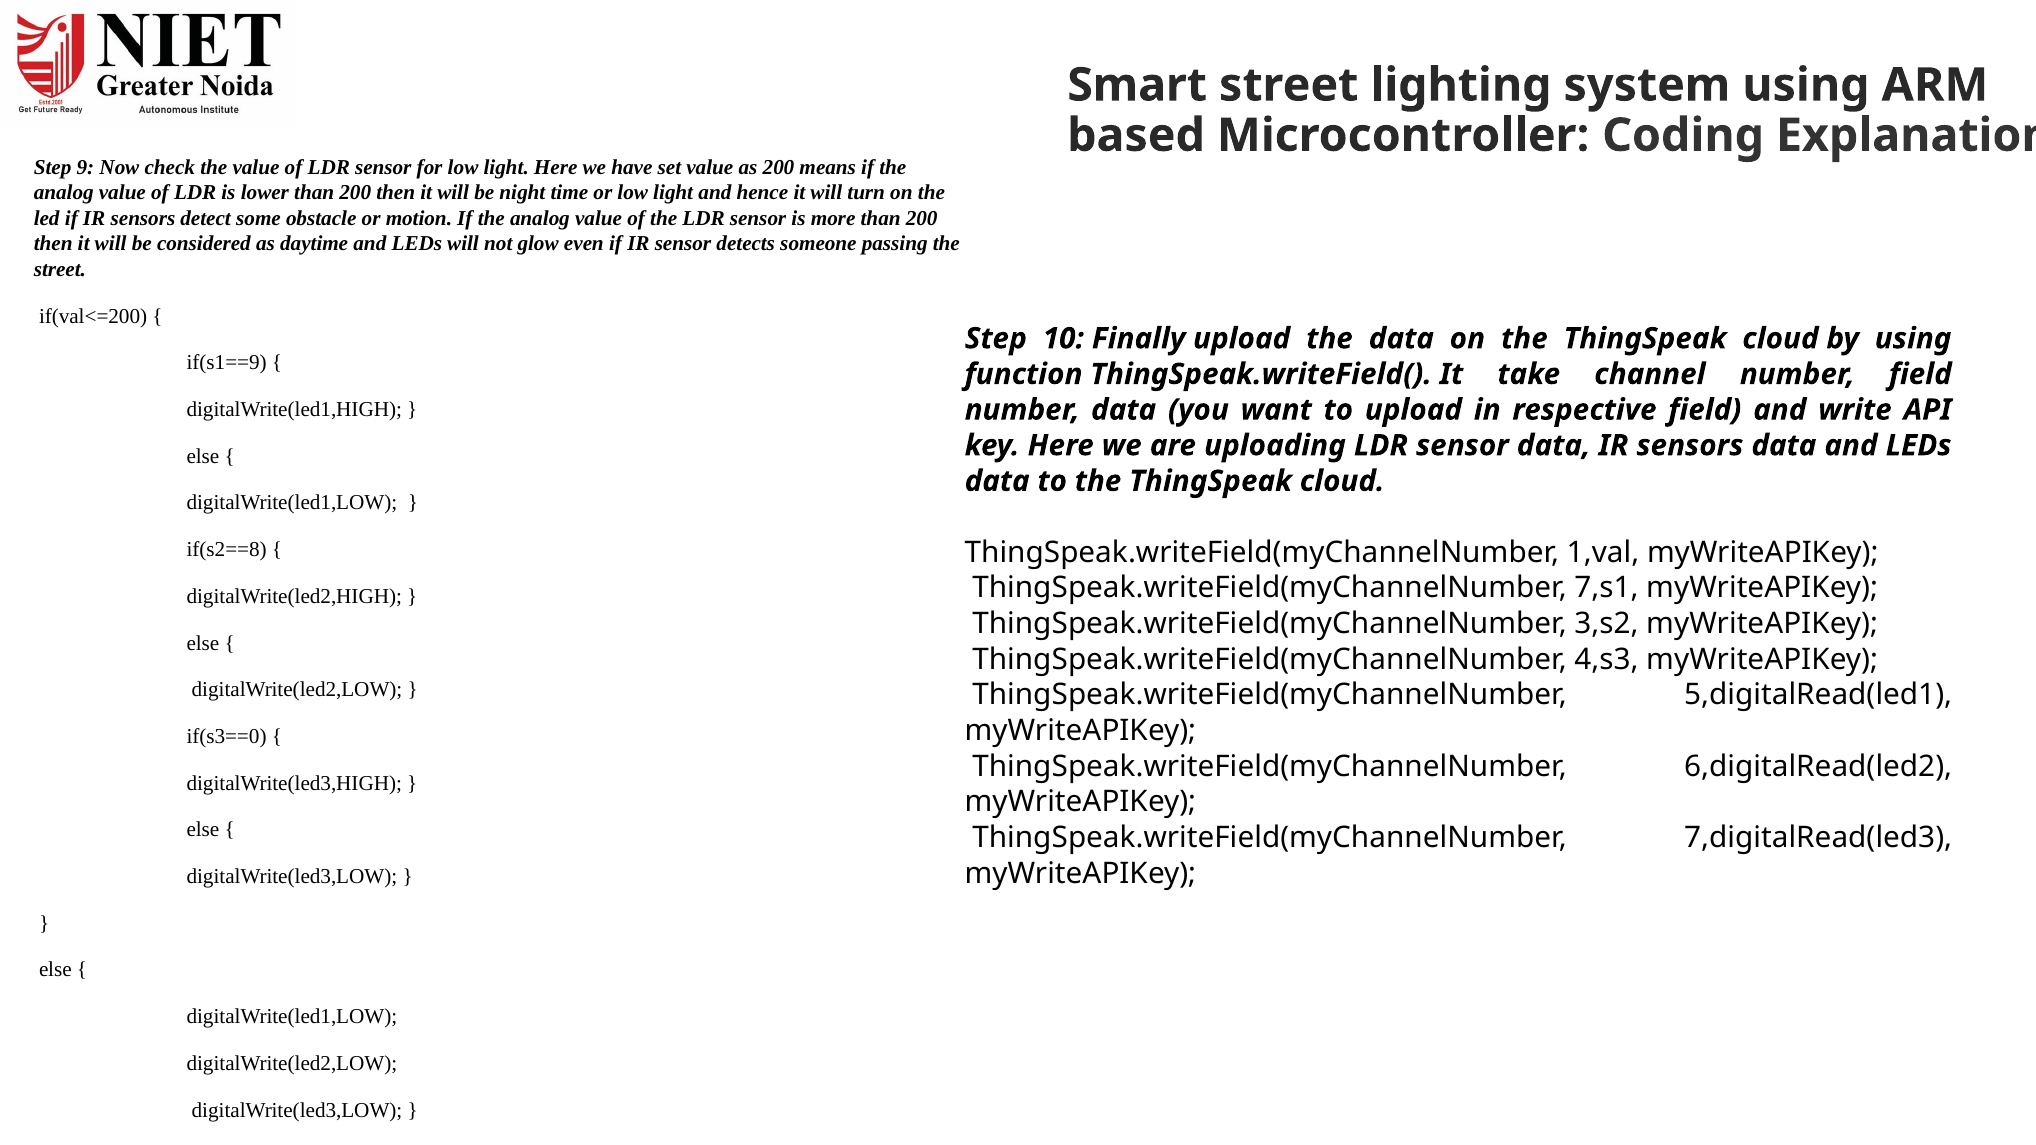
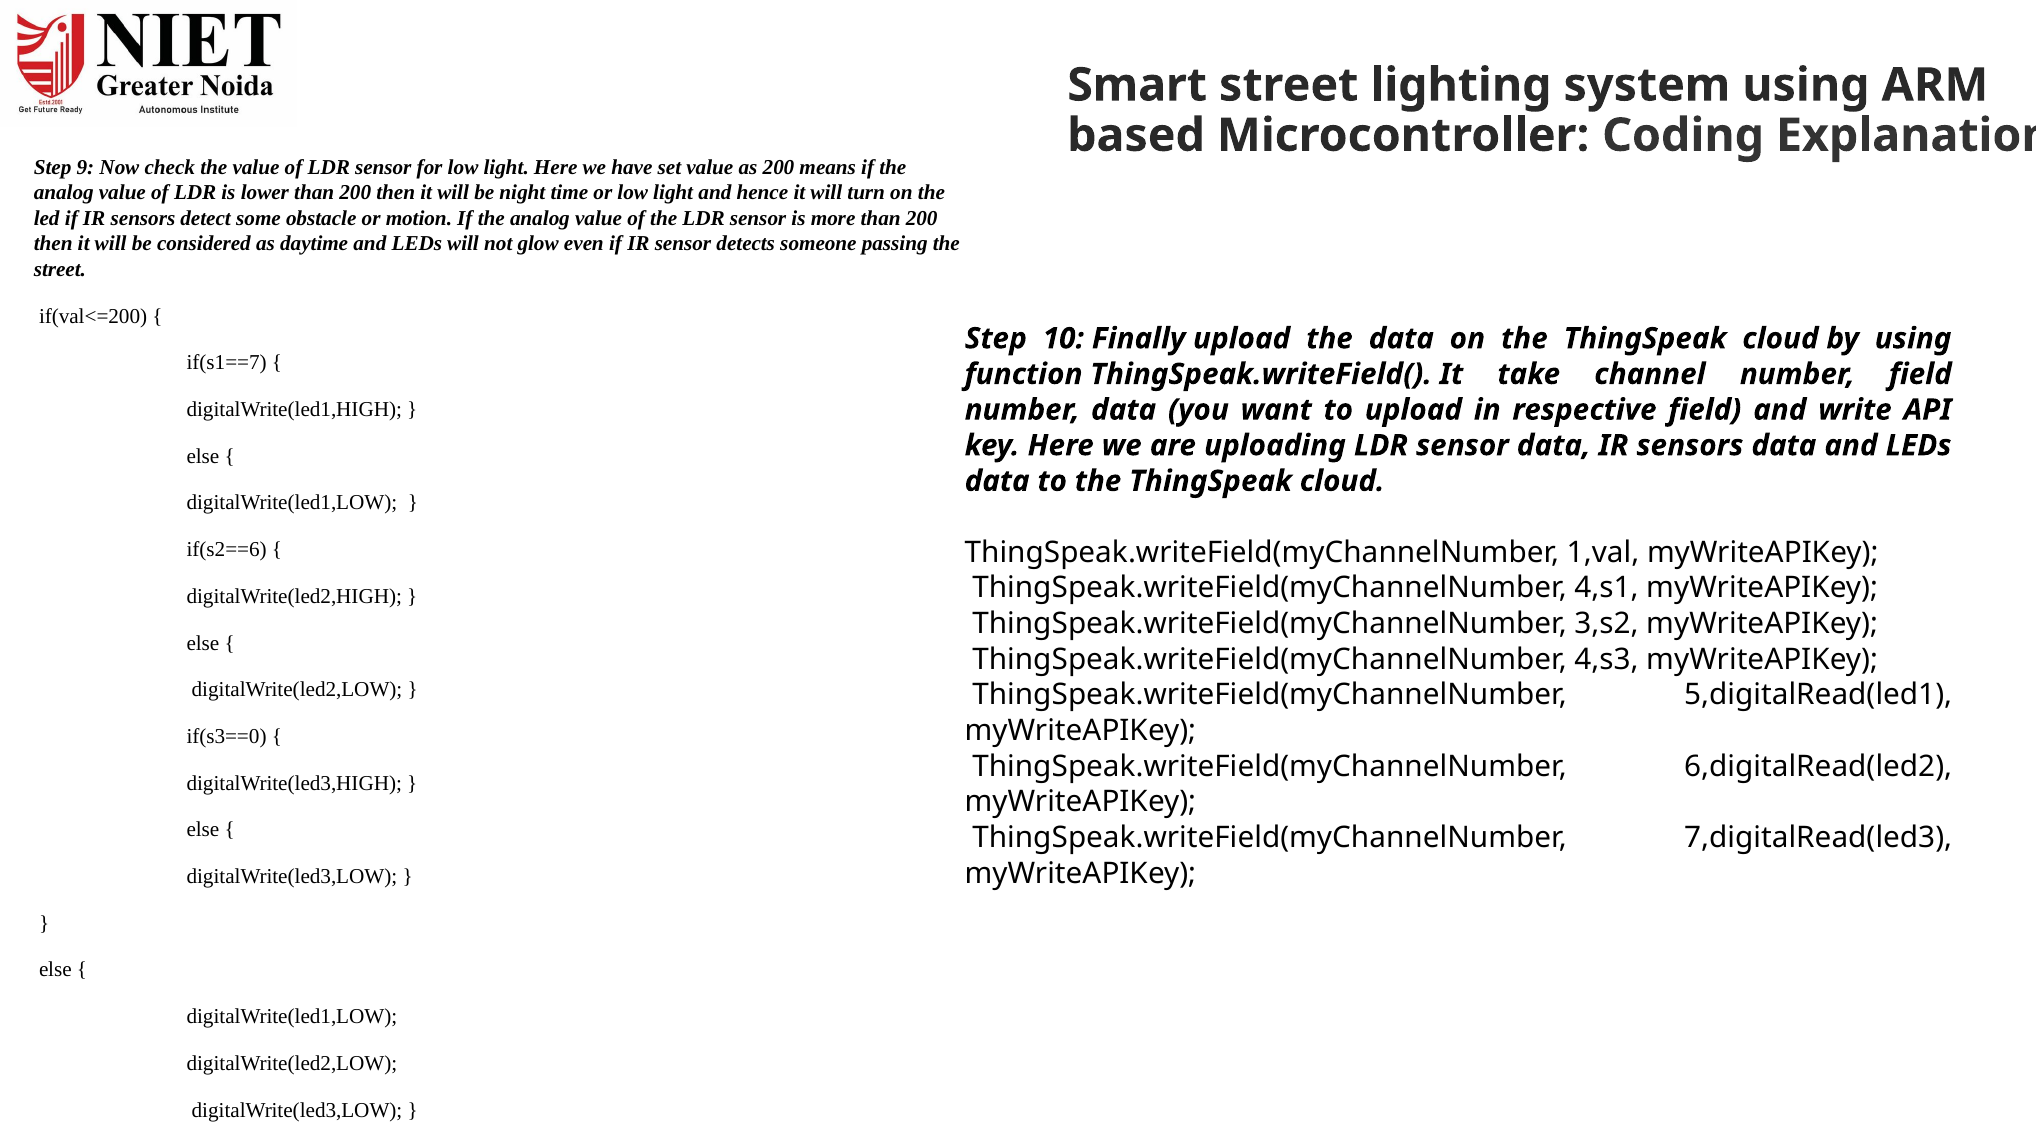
if(s1==9: if(s1==9 -> if(s1==7
if(s2==8: if(s2==8 -> if(s2==6
7,s1: 7,s1 -> 4,s1
